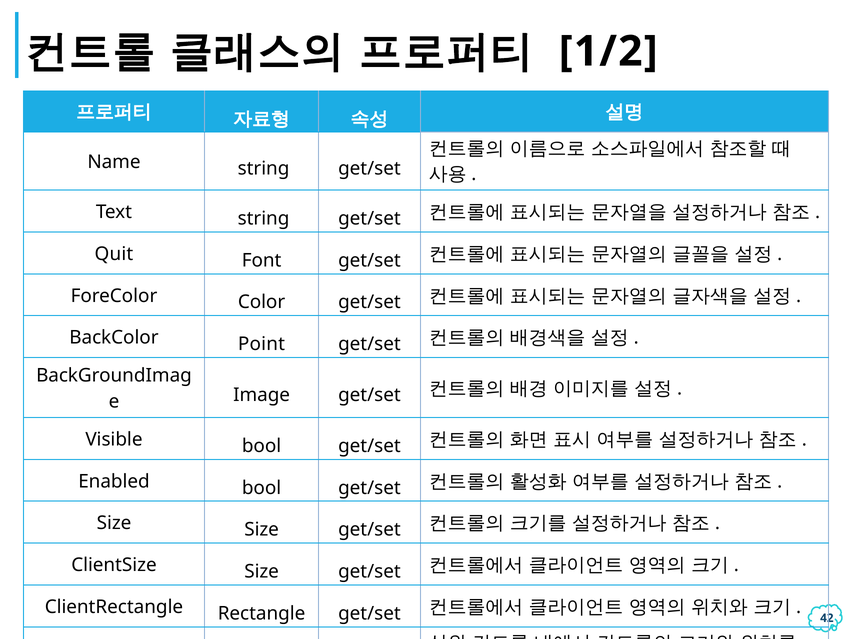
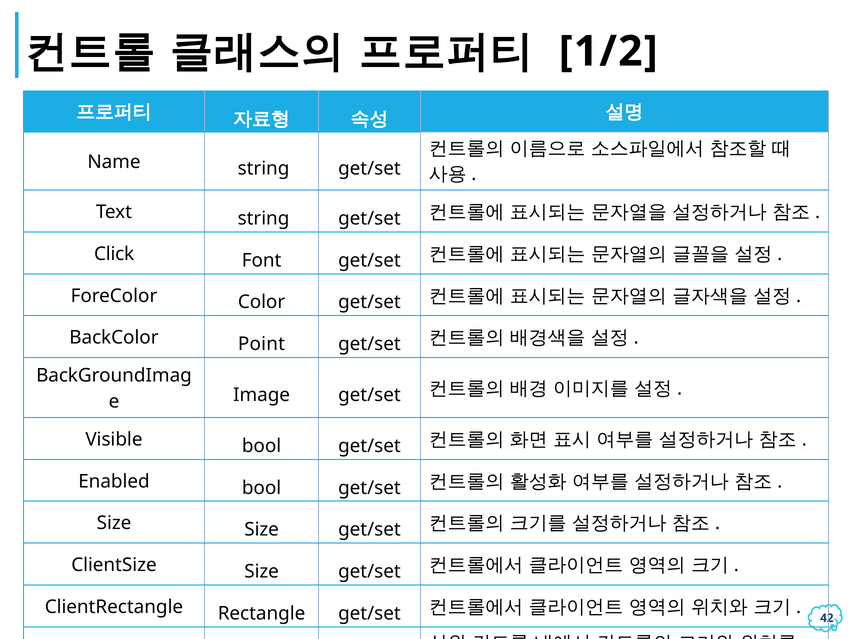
Quit: Quit -> Click
